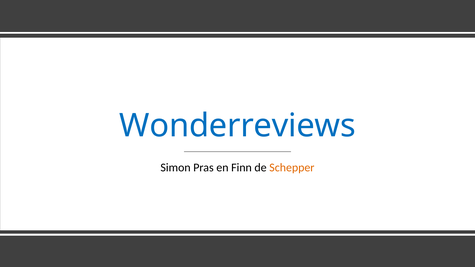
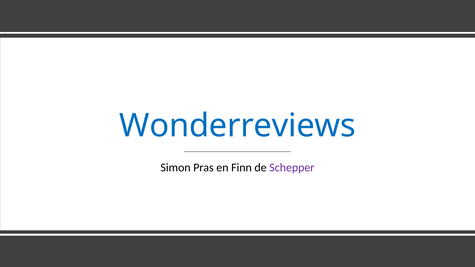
Schepper colour: orange -> purple
